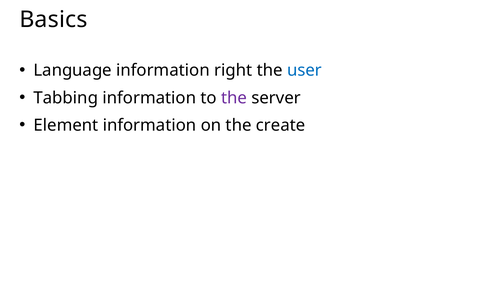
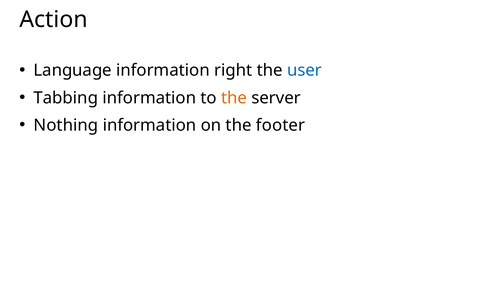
Basics: Basics -> Action
the at (234, 98) colour: purple -> orange
Element: Element -> Nothing
create: create -> footer
